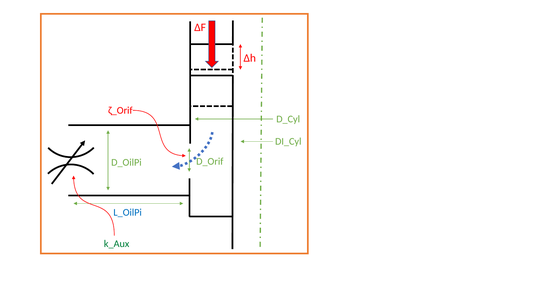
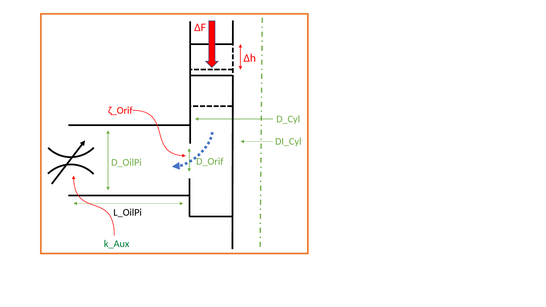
L_OilPi colour: blue -> black
